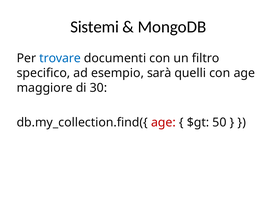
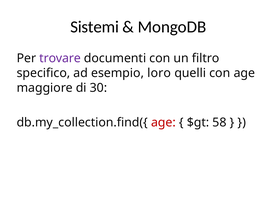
trovare colour: blue -> purple
sarà: sarà -> loro
50: 50 -> 58
